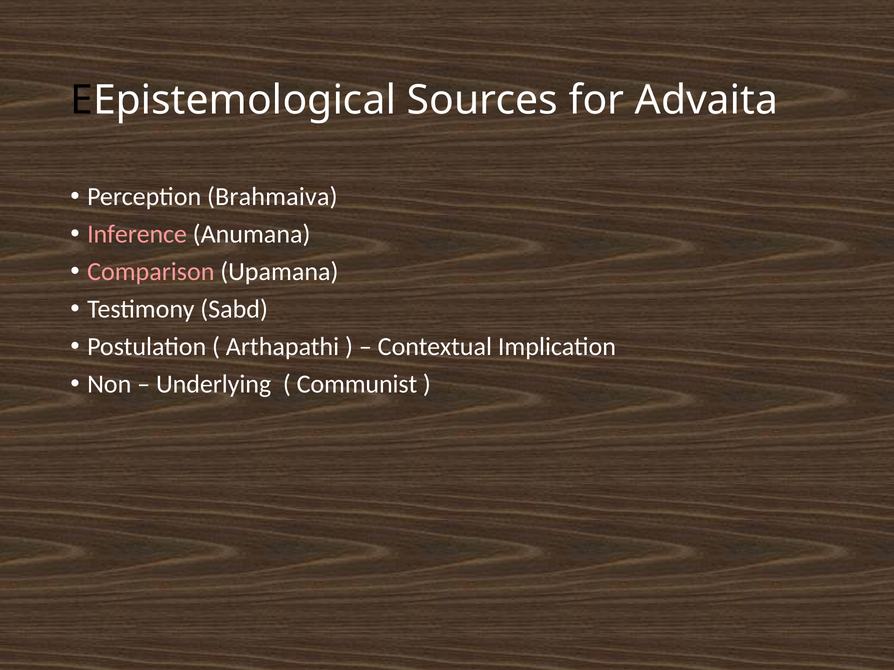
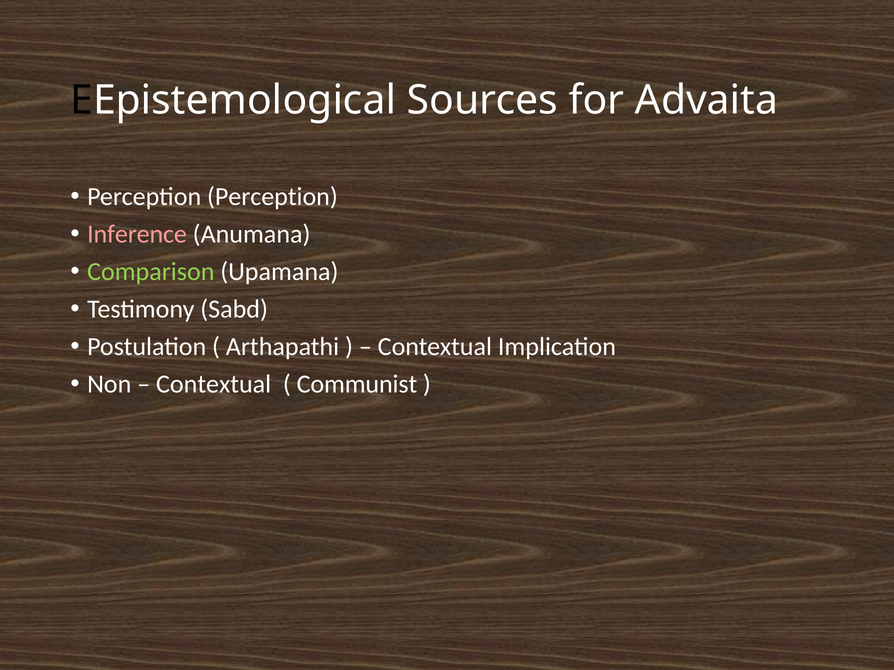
Perception Brahmaiva: Brahmaiva -> Perception
Comparison colour: pink -> light green
Underlying at (214, 384): Underlying -> Contextual
